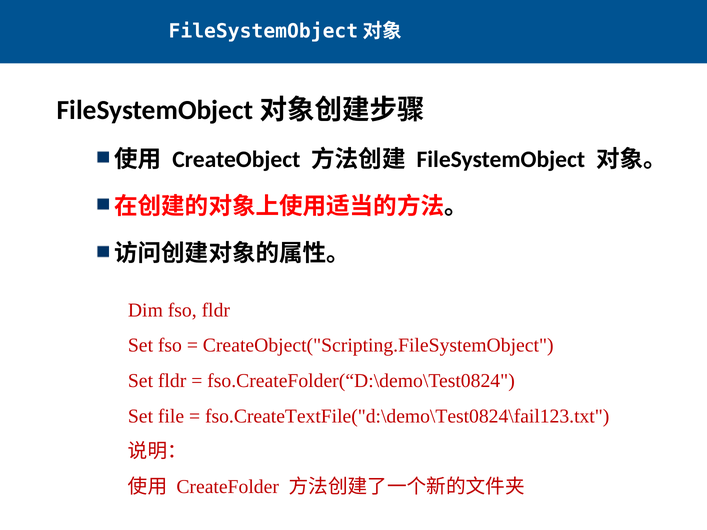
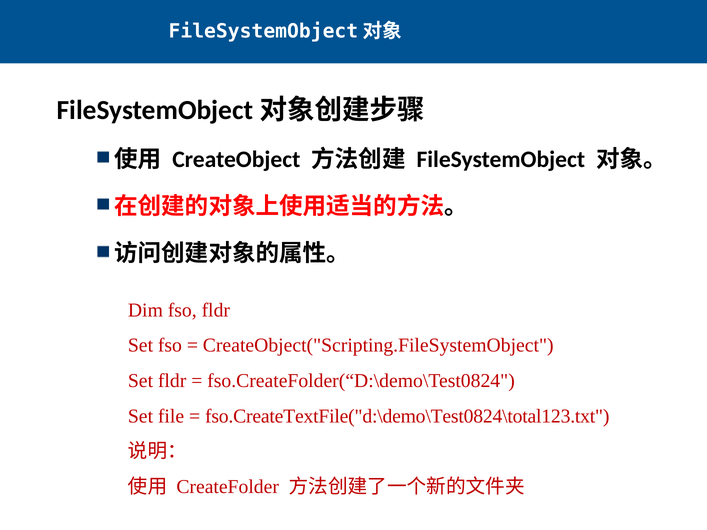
fso.CreateTextFile("d:\demo\Test0824\fail123.txt: fso.CreateTextFile("d:\demo\Test0824\fail123.txt -> fso.CreateTextFile("d:\demo\Test0824\total123.txt
